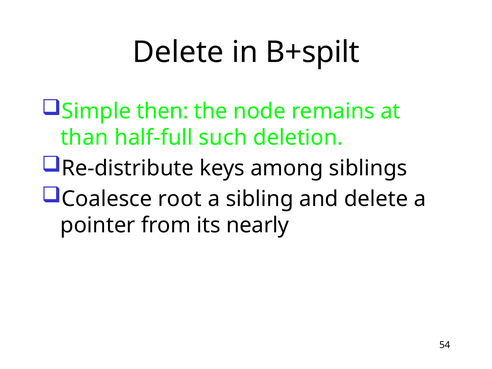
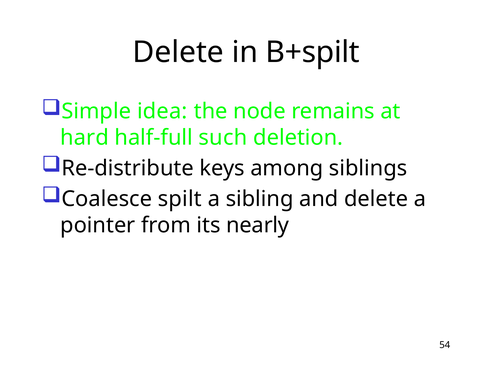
then: then -> idea
than: than -> hard
root: root -> spilt
